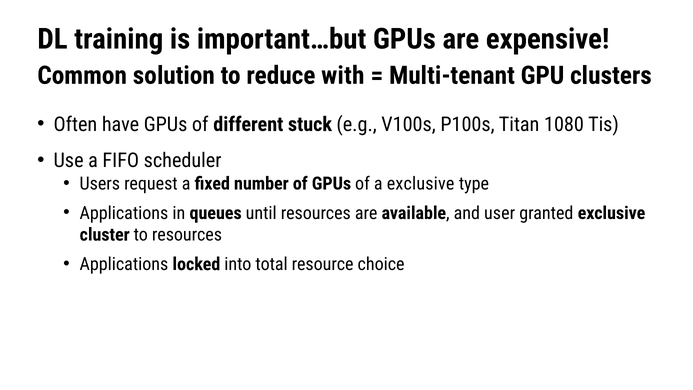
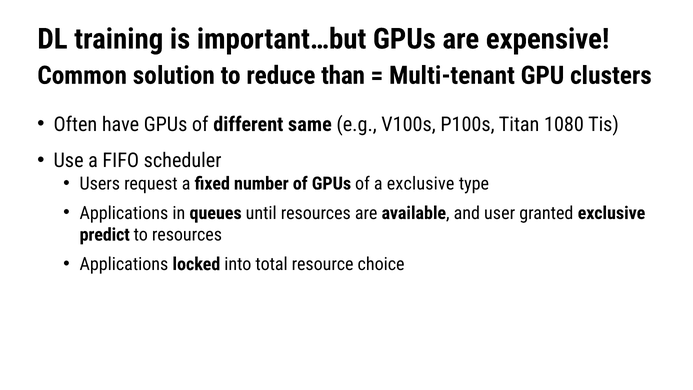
with: with -> than
stuck: stuck -> same
cluster: cluster -> predict
